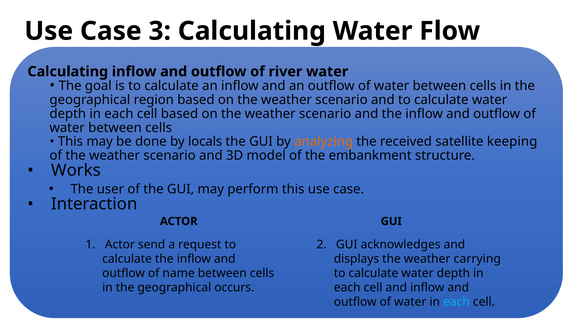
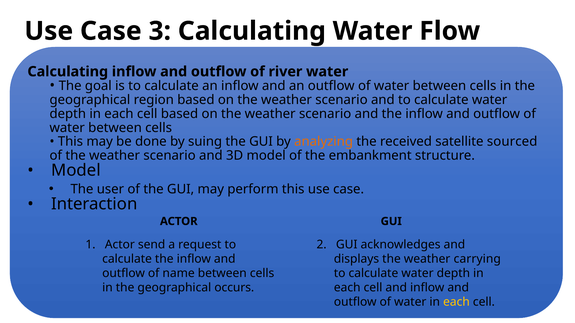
locals: locals -> suing
keeping: keeping -> sourced
Works at (76, 171): Works -> Model
each at (456, 302) colour: light blue -> yellow
